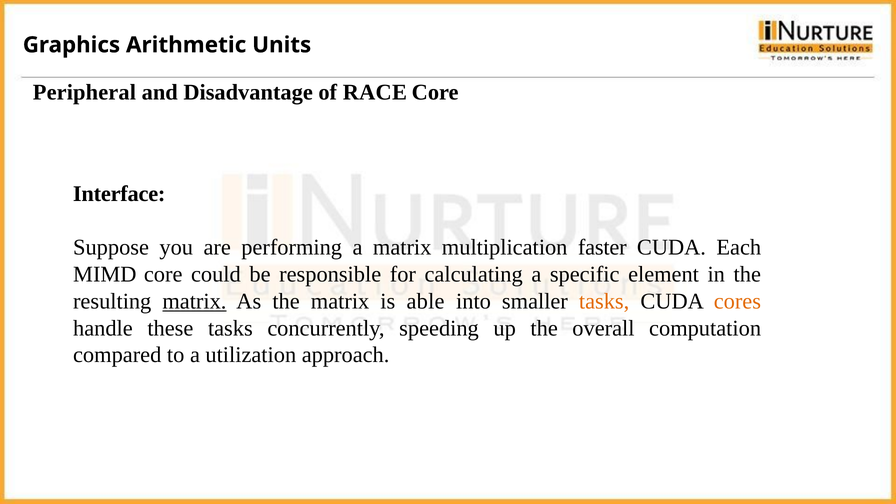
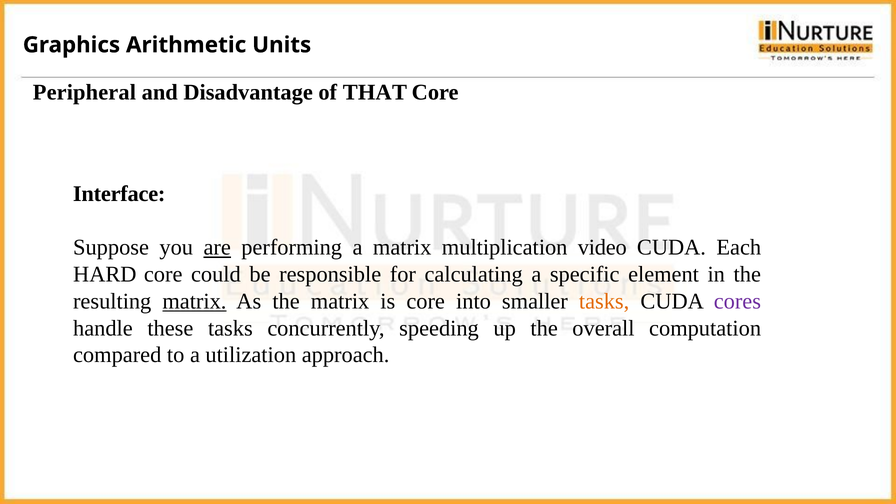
RACE: RACE -> THAT
are underline: none -> present
faster: faster -> video
MIMD: MIMD -> HARD
is able: able -> core
cores colour: orange -> purple
